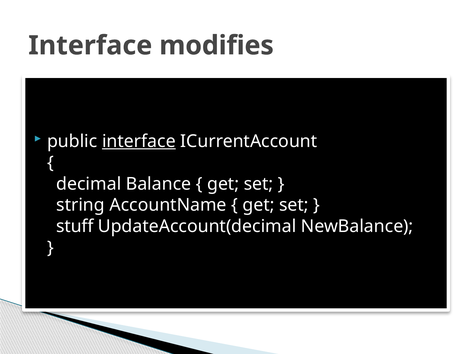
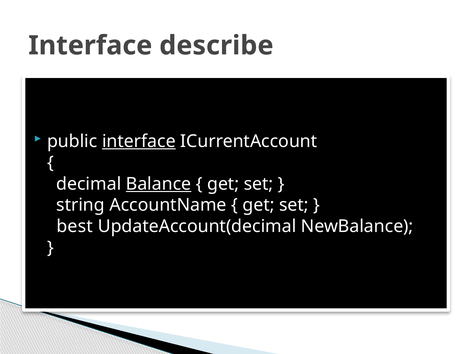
modifies: modifies -> describe
Balance underline: none -> present
stuff: stuff -> best
